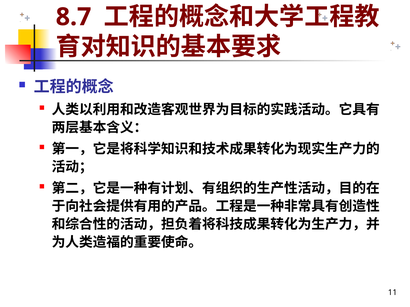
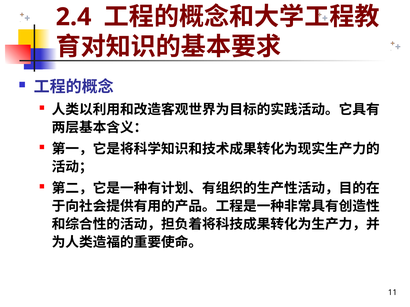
8.7: 8.7 -> 2.4
